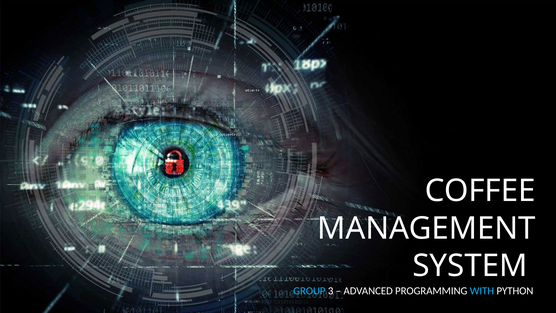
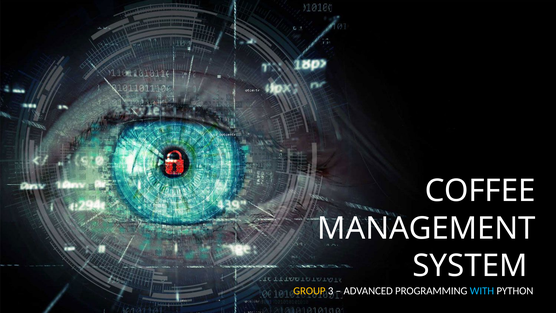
GROUP colour: light blue -> yellow
